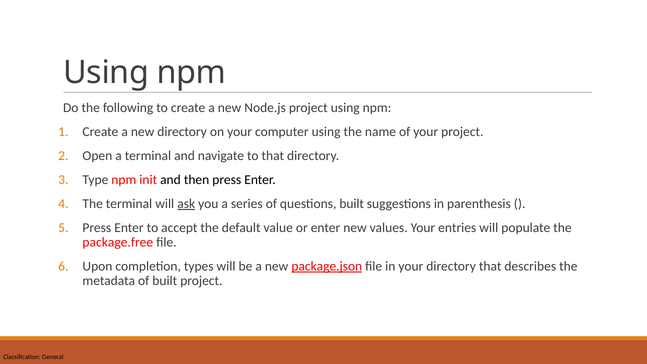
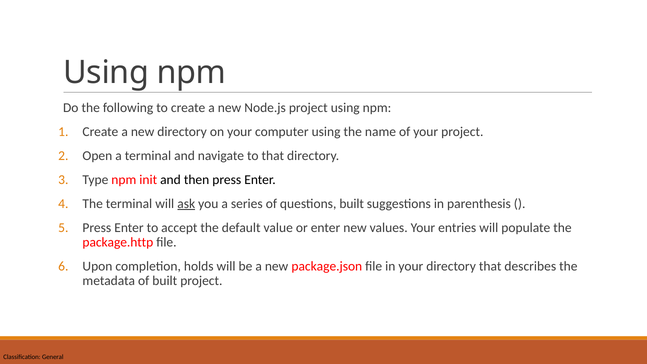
package.free: package.free -> package.http
types: types -> holds
package.json underline: present -> none
